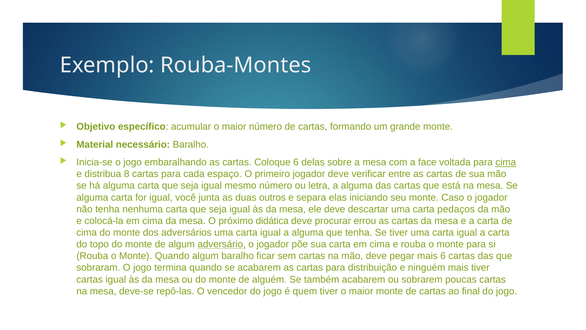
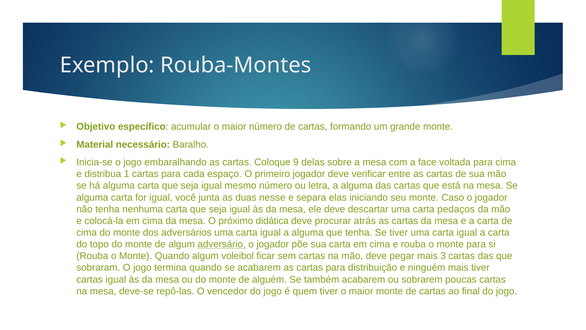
Coloque 6: 6 -> 9
cima at (506, 162) underline: present -> none
8: 8 -> 1
outros: outros -> nesse
errou: errou -> atrás
algum baralho: baralho -> voleibol
mais 6: 6 -> 3
